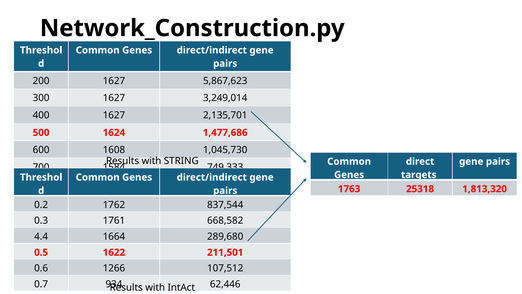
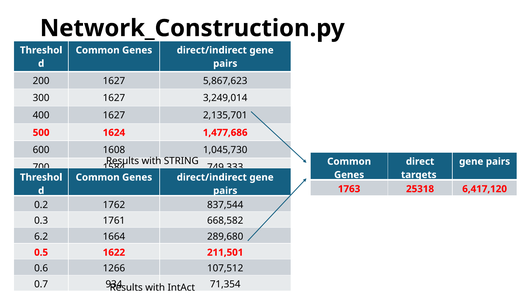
1,813,320: 1,813,320 -> 6,417,120
4.4: 4.4 -> 6.2
62,446: 62,446 -> 71,354
